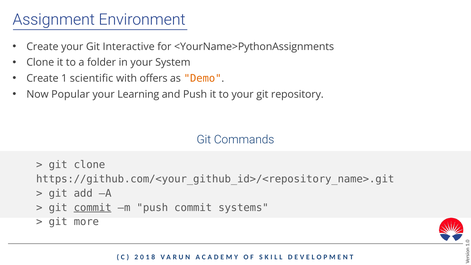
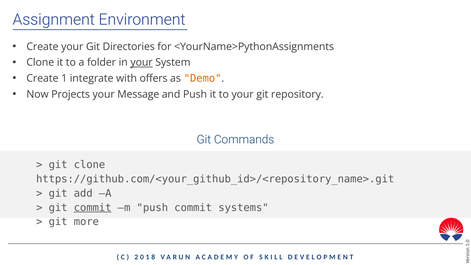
Interactive: Interactive -> Directories
your at (142, 63) underline: none -> present
scientific: scientific -> integrate
Popular: Popular -> Projects
Learning: Learning -> Message
